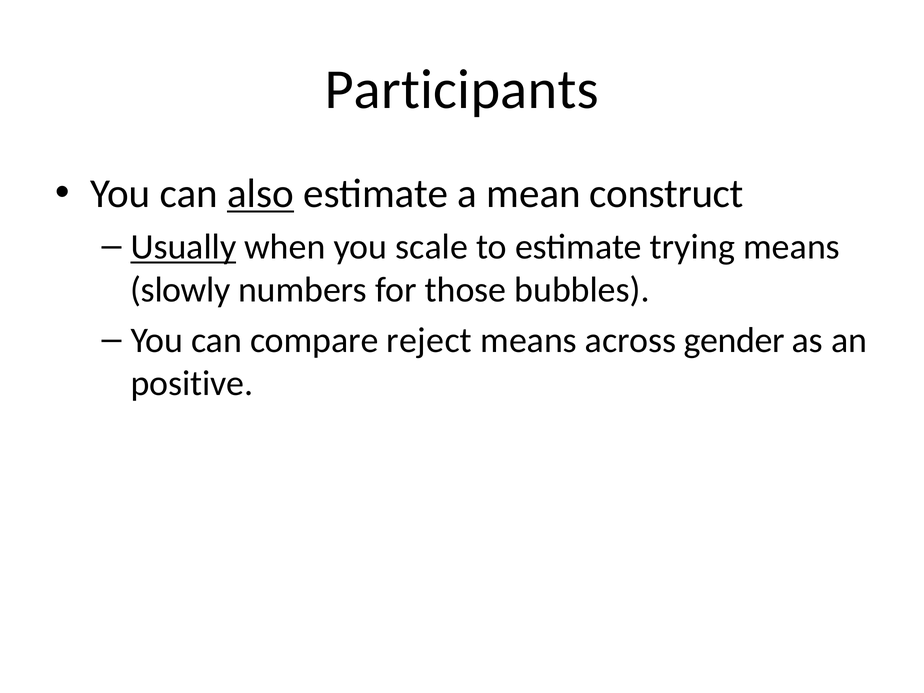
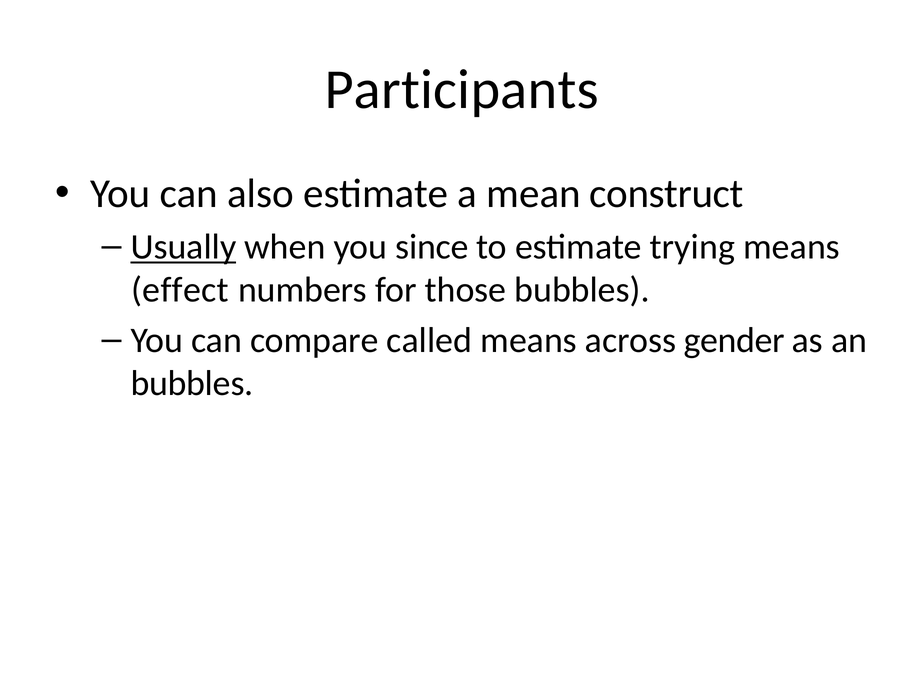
also underline: present -> none
scale: scale -> since
slowly: slowly -> effect
reject: reject -> called
positive at (192, 384): positive -> bubbles
